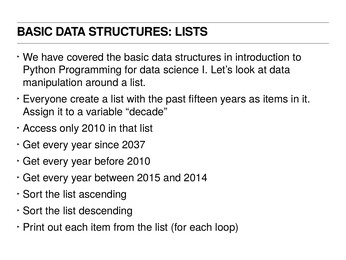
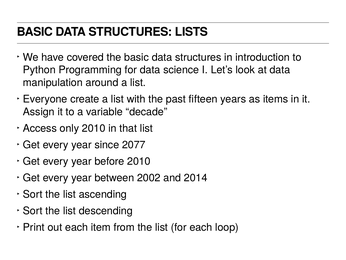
2037: 2037 -> 2077
2015: 2015 -> 2002
